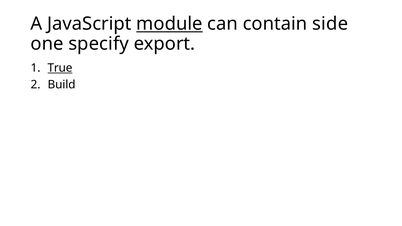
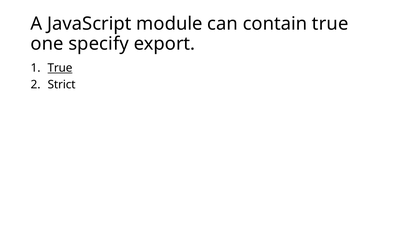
module underline: present -> none
contain side: side -> true
Build: Build -> Strict
